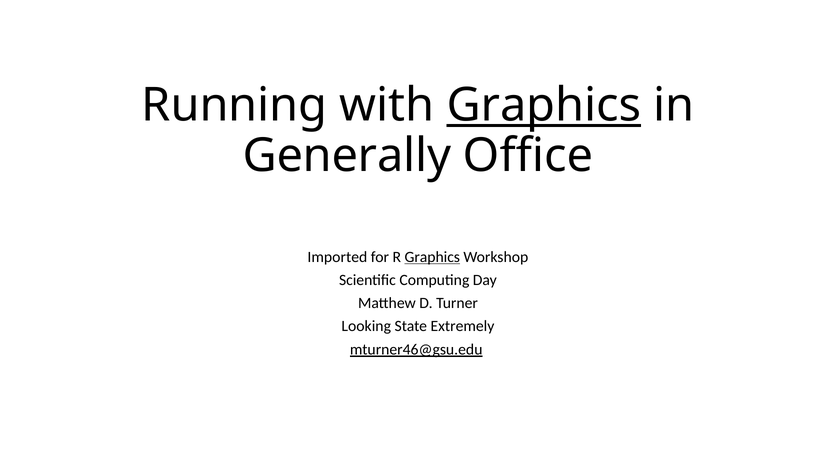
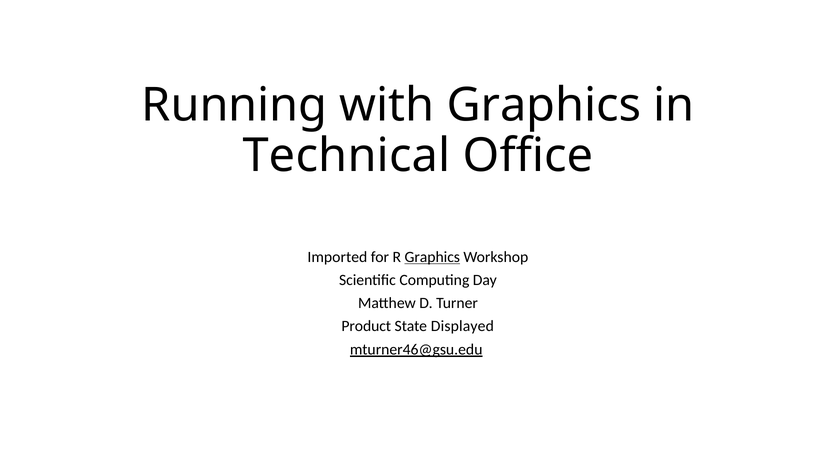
Graphics at (544, 105) underline: present -> none
Generally: Generally -> Technical
Looking: Looking -> Product
Extremely: Extremely -> Displayed
